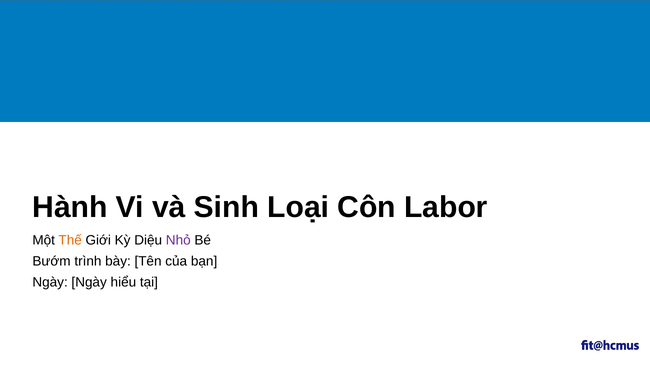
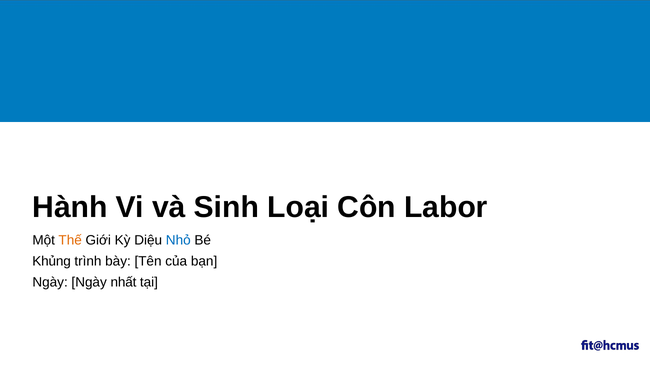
Nhỏ colour: purple -> blue
Bướm: Bướm -> Khủng
hiểu: hiểu -> nhất
